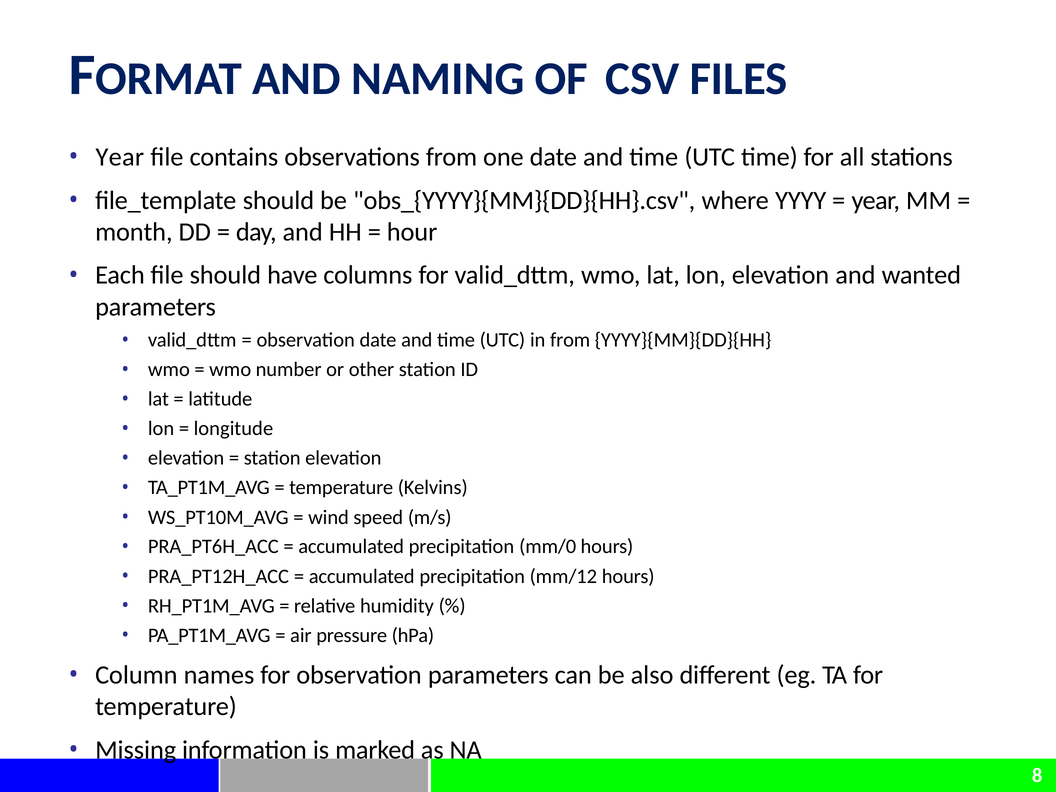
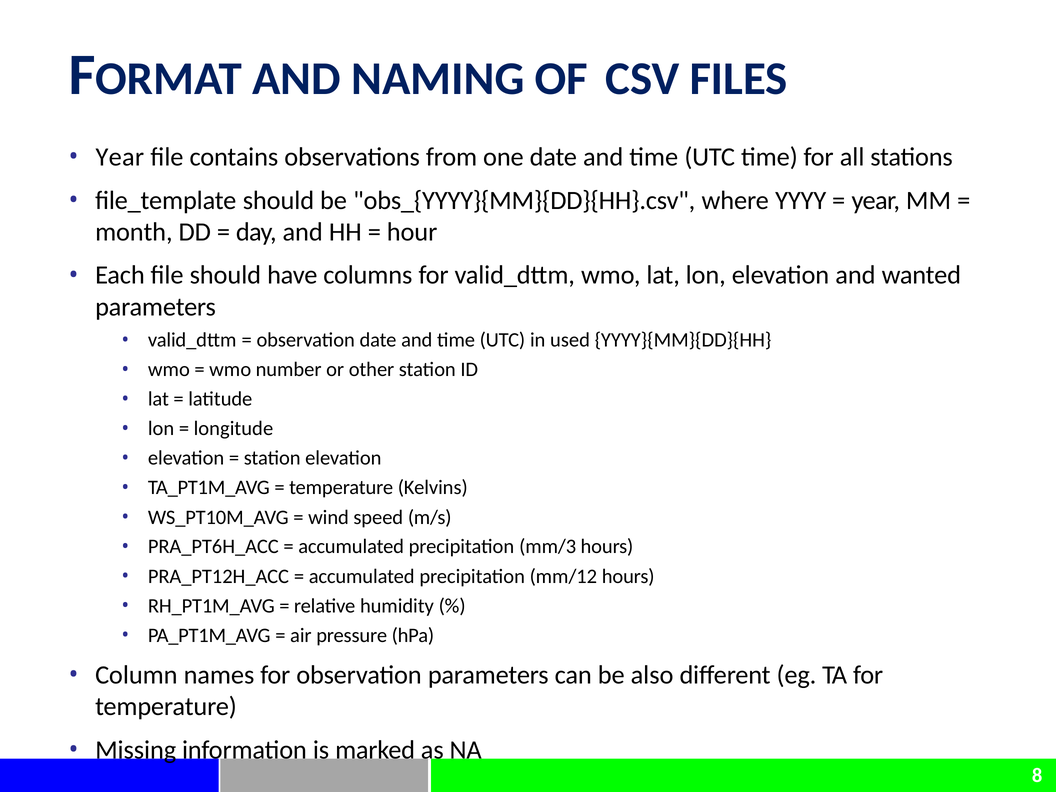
in from: from -> used
mm/0: mm/0 -> mm/3
